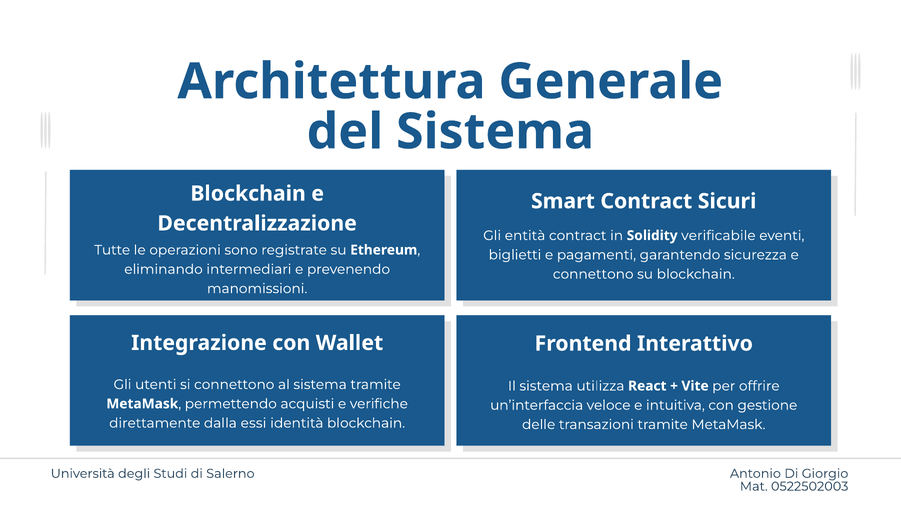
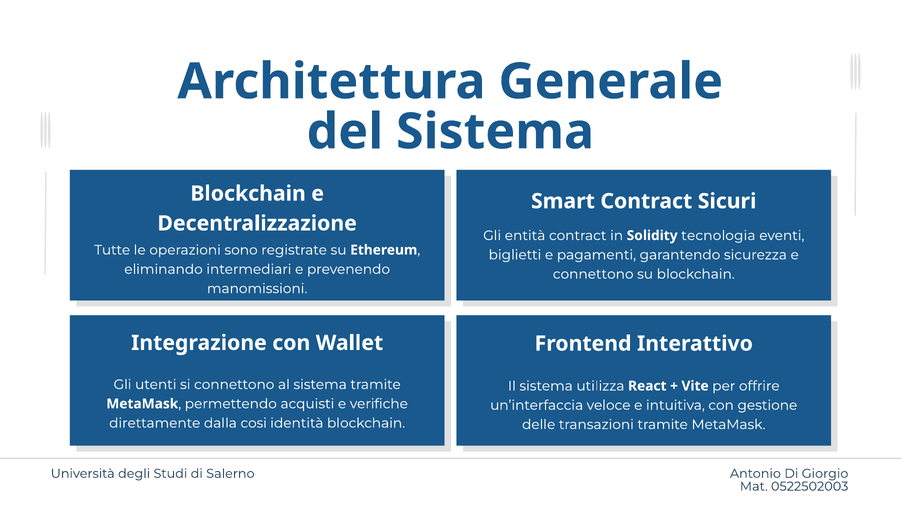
verificabile: verificabile -> tecnologia
essi: essi -> cosi
